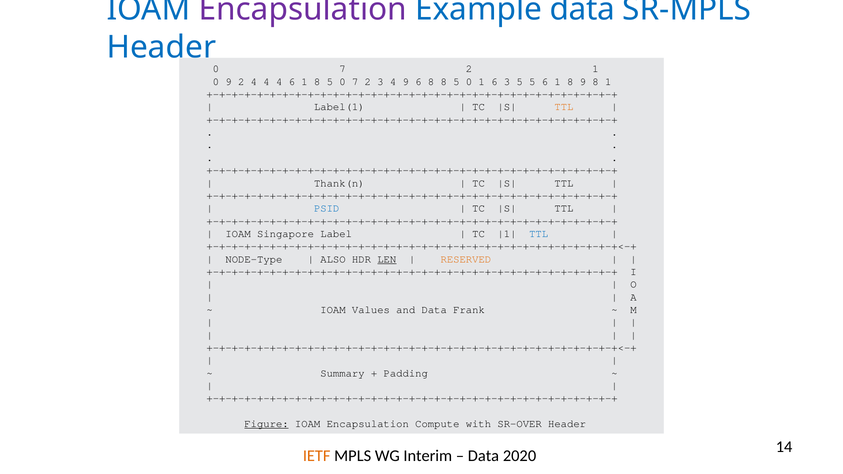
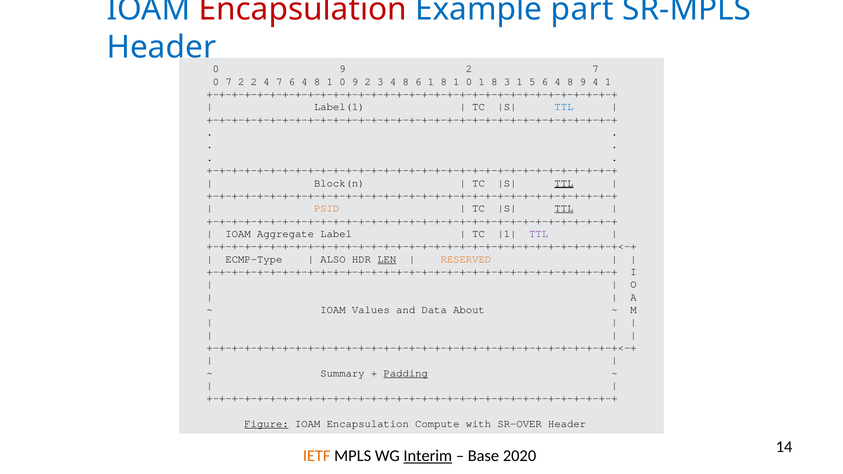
Encapsulation at (303, 9) colour: purple -> red
Example data: data -> part
7 at (342, 69): 7 -> 9
2 1: 1 -> 7
0 9: 9 -> 7
2 4: 4 -> 2
4 at (279, 82): 4 -> 7
1 at (304, 82): 1 -> 4
5 at (330, 82): 5 -> 1
7 at (355, 82): 7 -> 9
3 4 9: 9 -> 8
6 8: 8 -> 1
5 at (456, 82): 5 -> 1
0 1 6: 6 -> 8
3 5: 5 -> 1
5 6 1: 1 -> 4
9 8: 8 -> 4
TTL at (564, 107) colour: orange -> blue
Thank(n: Thank(n -> Block(n
TTL at (564, 183) underline: none -> present
PSID colour: blue -> orange
TTL at (564, 208) underline: none -> present
Singapore: Singapore -> Aggregate
TTL at (539, 234) colour: blue -> purple
NODE-Type: NODE-Type -> ECMP-Type
Frank: Frank -> About
Padding underline: none -> present
Interim underline: none -> present
Data at (483, 456): Data -> Base
